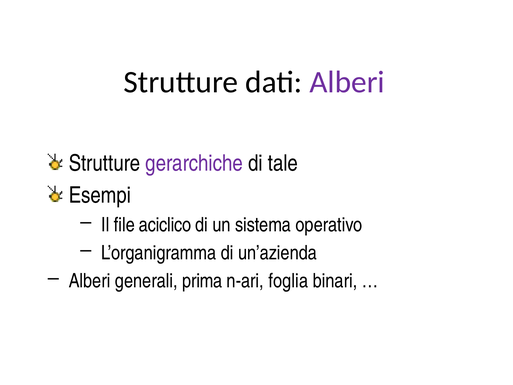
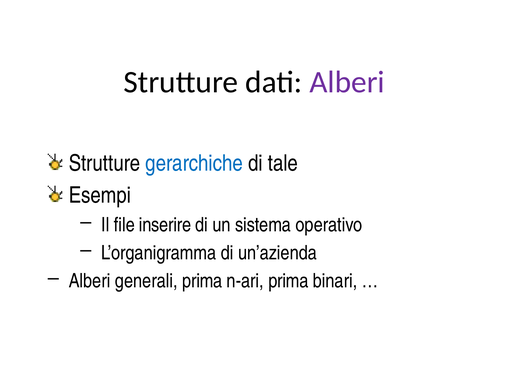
gerarchiche colour: purple -> blue
aciclico: aciclico -> inserire
n-ari foglia: foglia -> prima
